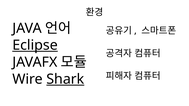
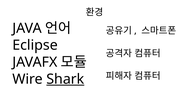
Eclipse underline: present -> none
